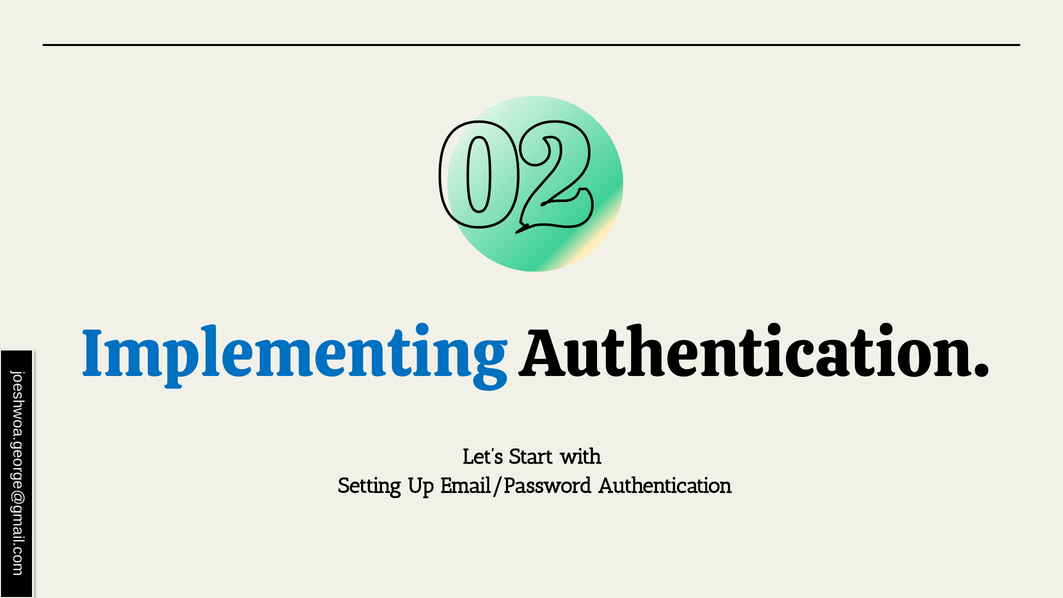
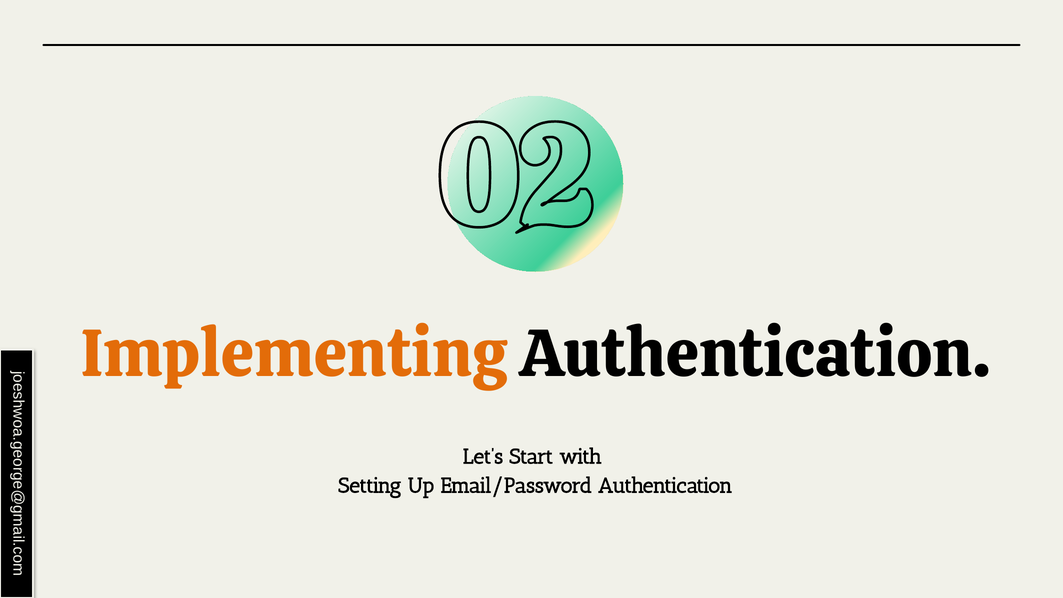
Implementing colour: blue -> orange
